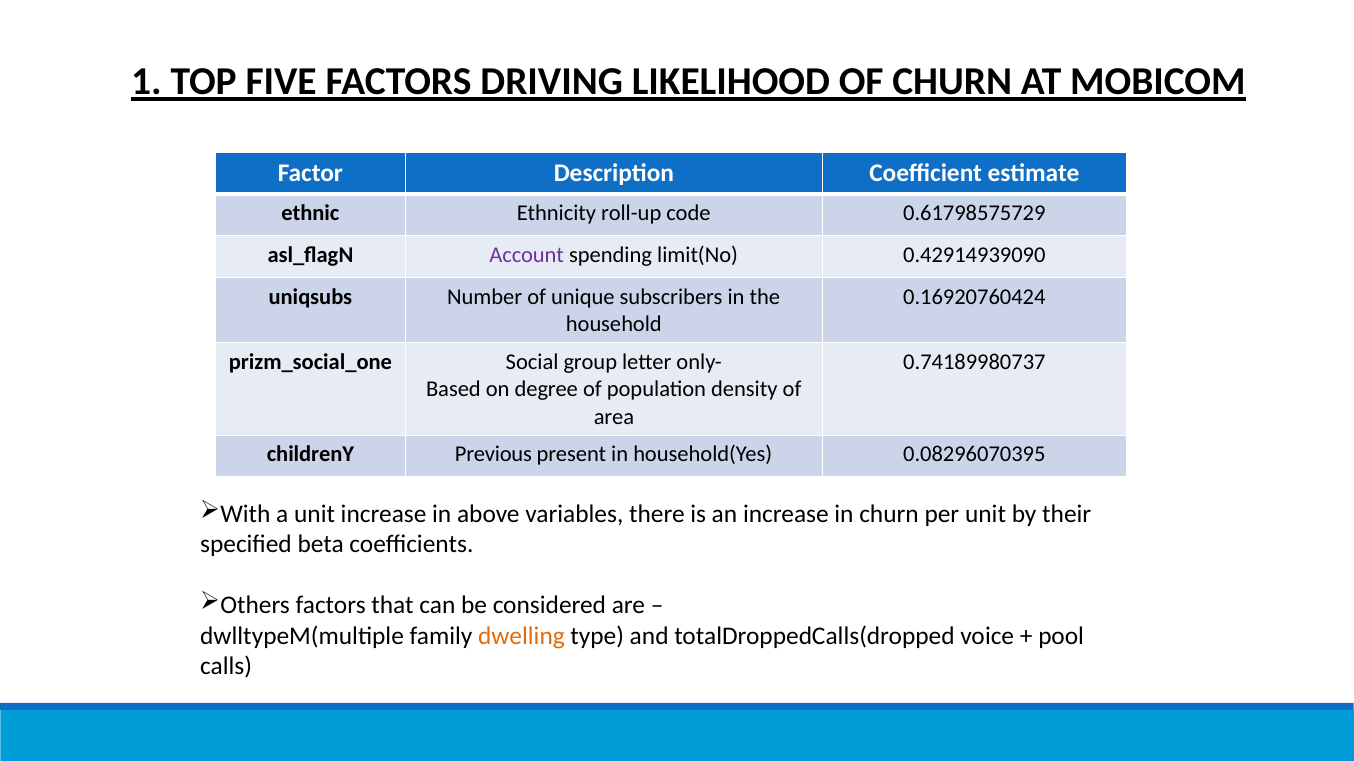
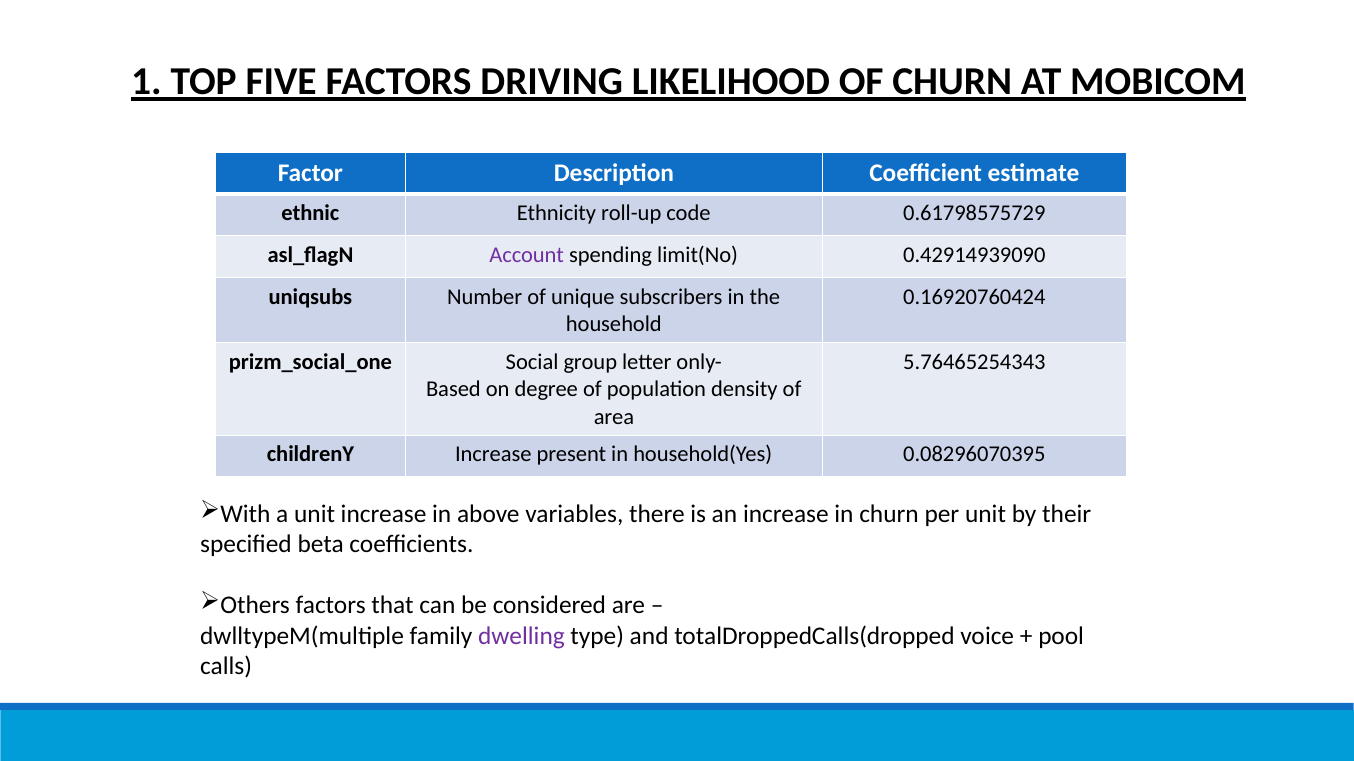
0.74189980737: 0.74189980737 -> 5.76465254343
childrenY Previous: Previous -> Increase
dwelling colour: orange -> purple
